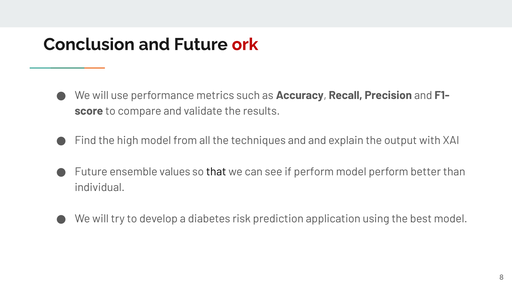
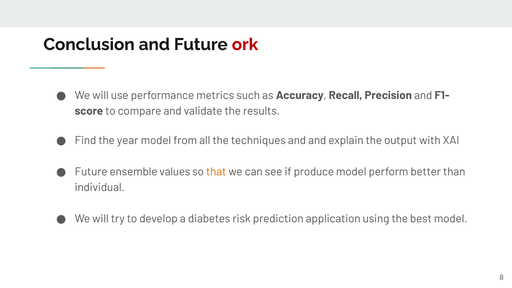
high: high -> year
that colour: black -> orange
if perform: perform -> produce
